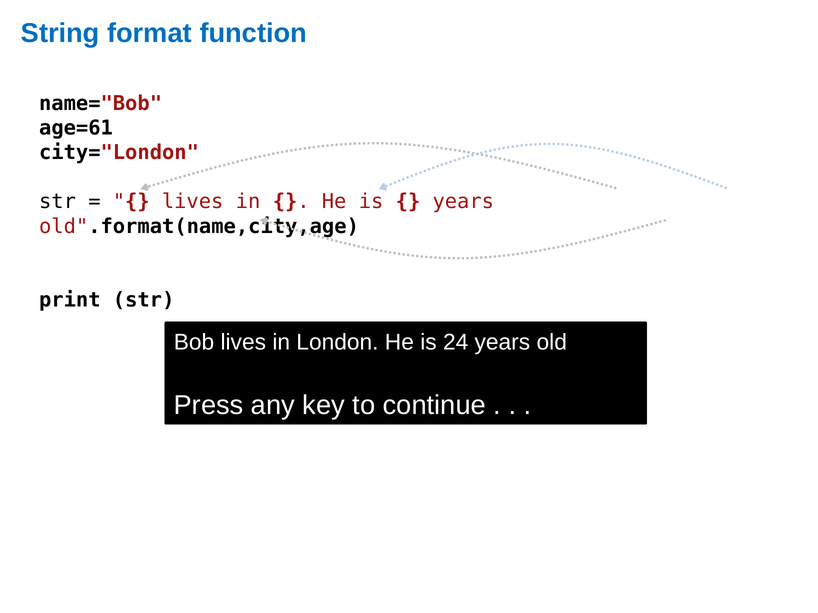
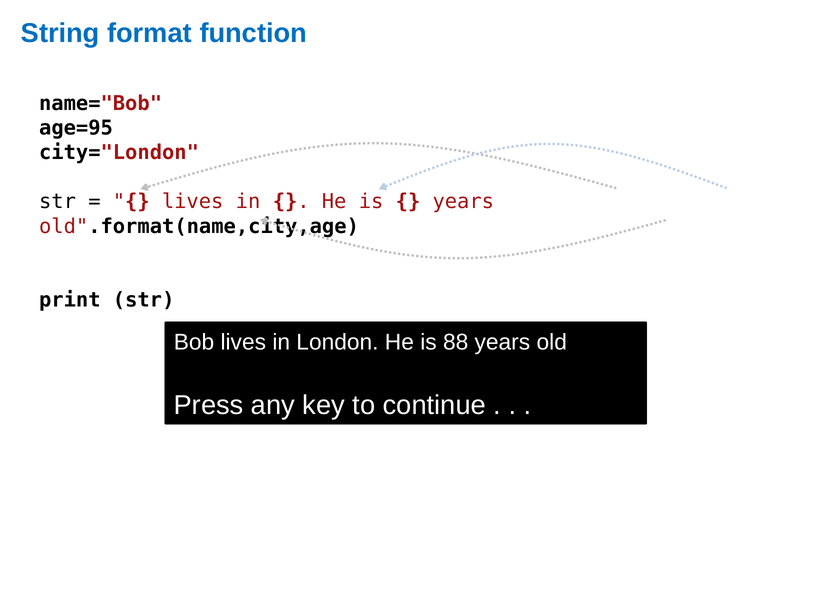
age=61: age=61 -> age=95
24: 24 -> 88
